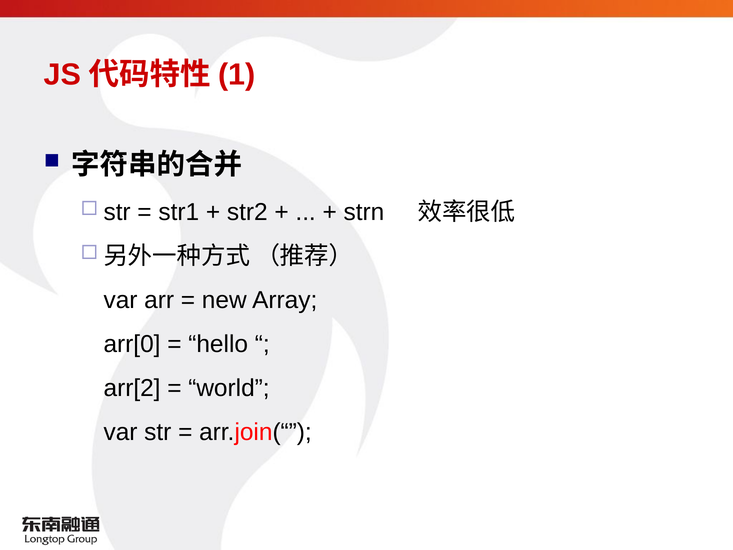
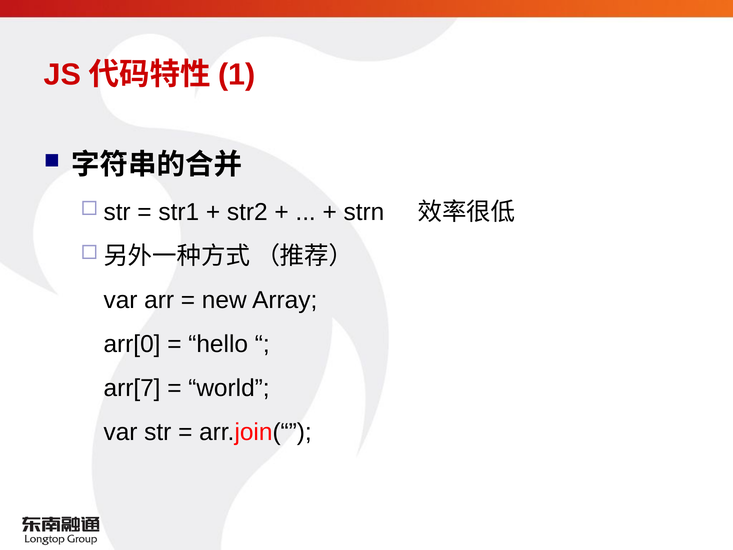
arr[2: arr[2 -> arr[7
